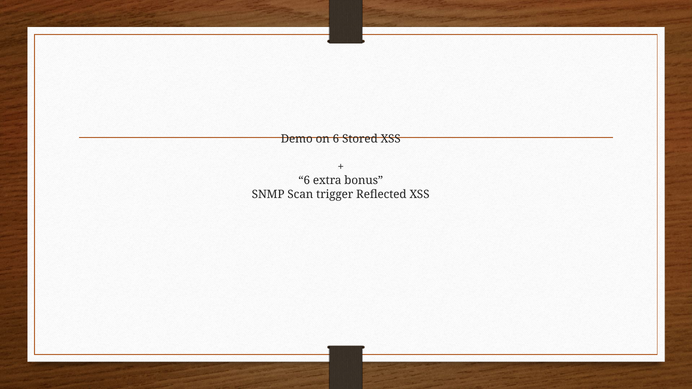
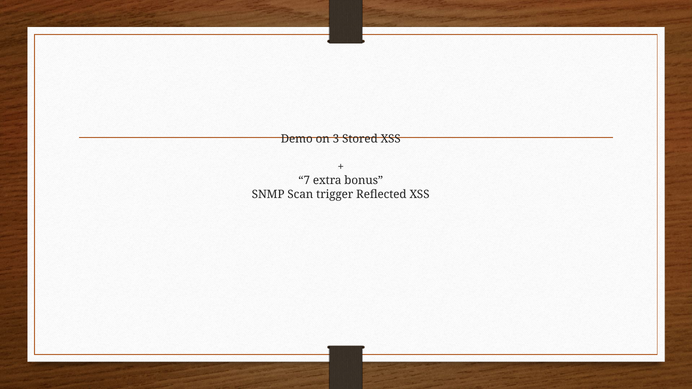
on 6: 6 -> 3
6 at (304, 181): 6 -> 7
